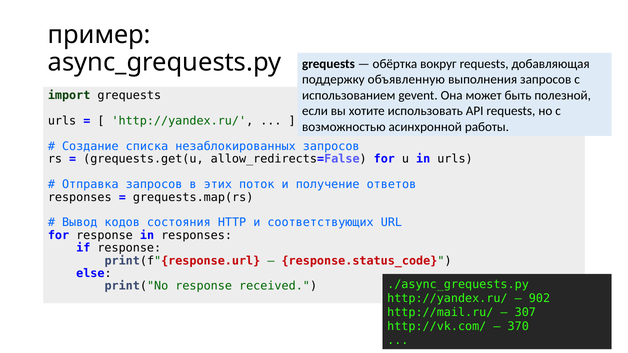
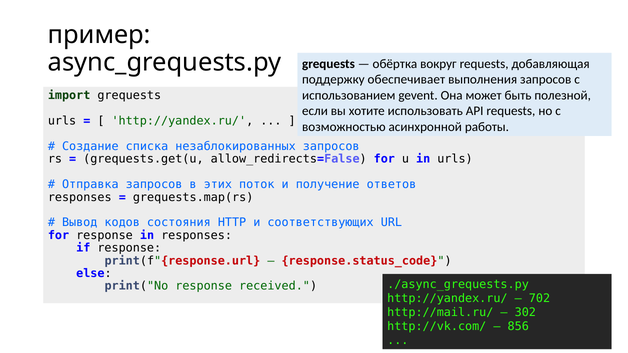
объявленную: объявленную -> обеспечивает
902: 902 -> 702
307: 307 -> 302
370: 370 -> 856
